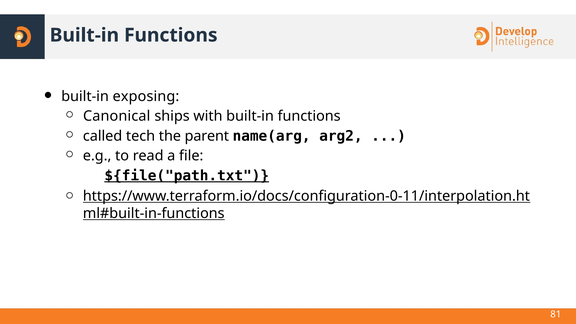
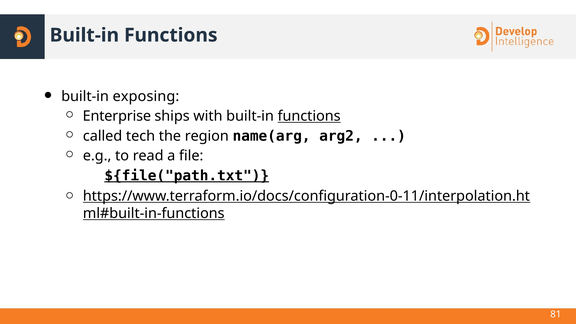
Canonical: Canonical -> Enterprise
functions at (309, 116) underline: none -> present
parent: parent -> region
